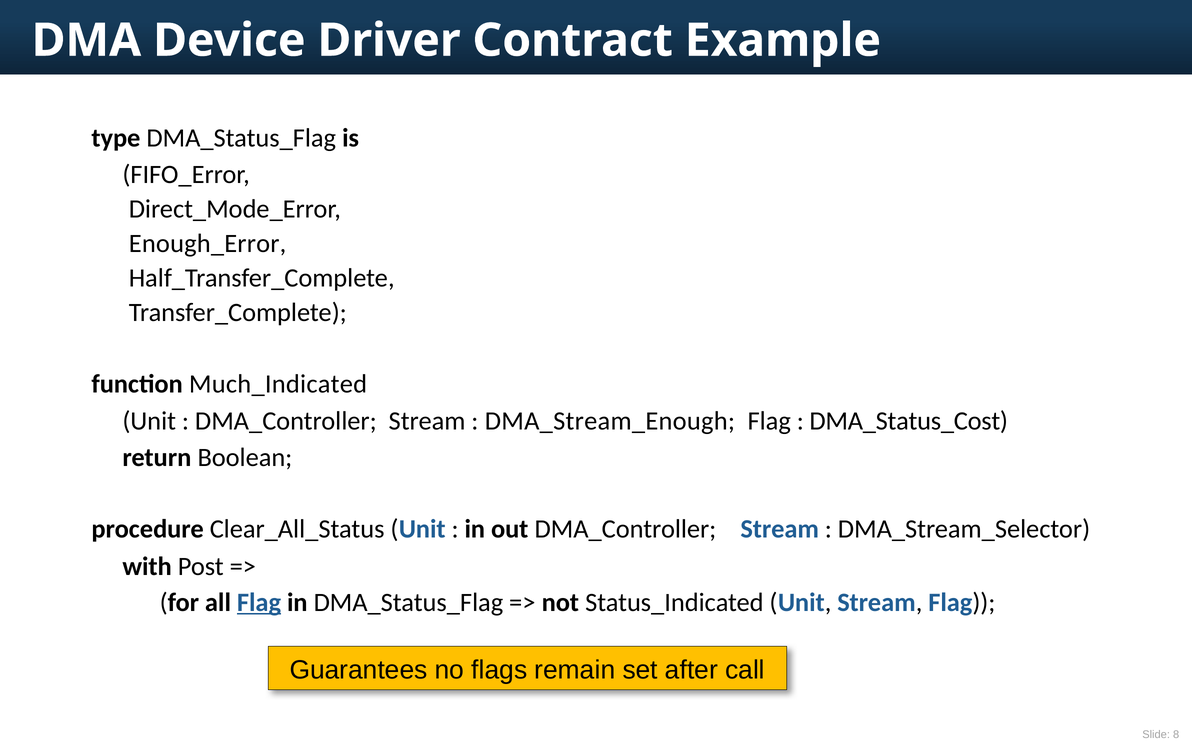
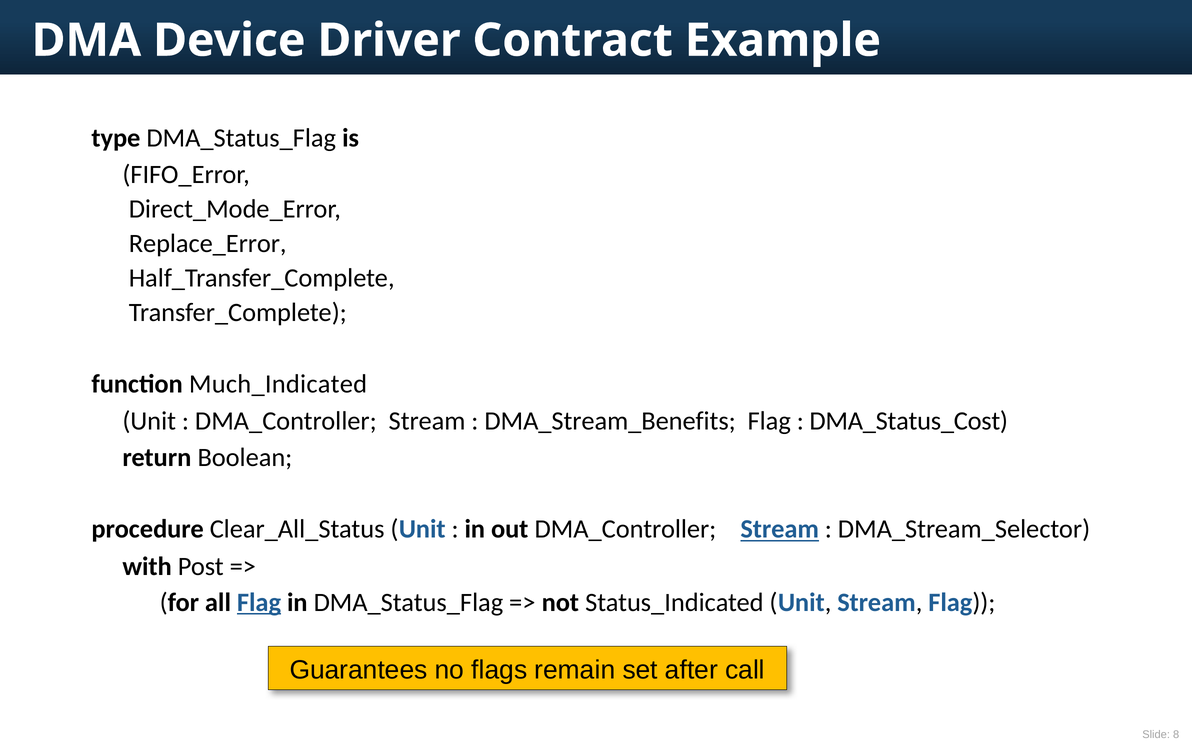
Enough_Error: Enough_Error -> Replace_Error
DMA_Stream_Enough: DMA_Stream_Enough -> DMA_Stream_Benefits
Stream at (780, 529) underline: none -> present
